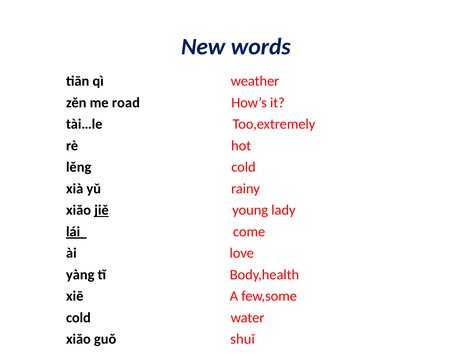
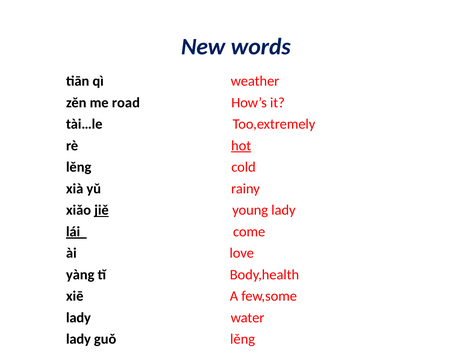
hot underline: none -> present
cold at (78, 318): cold -> lady
xiǎo at (78, 339): xiǎo -> lady
guǒ shuǐ: shuǐ -> lěng
